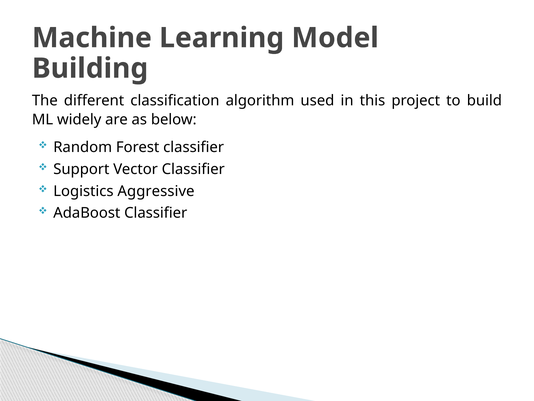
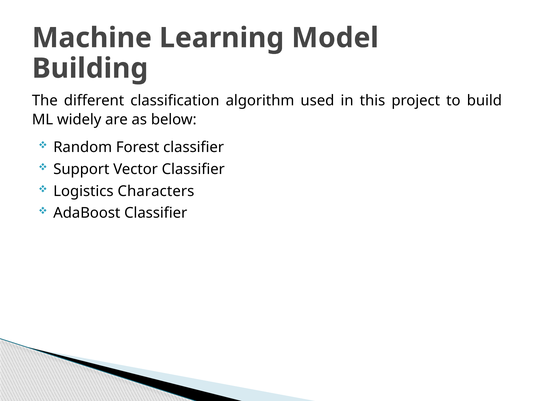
Aggressive: Aggressive -> Characters
